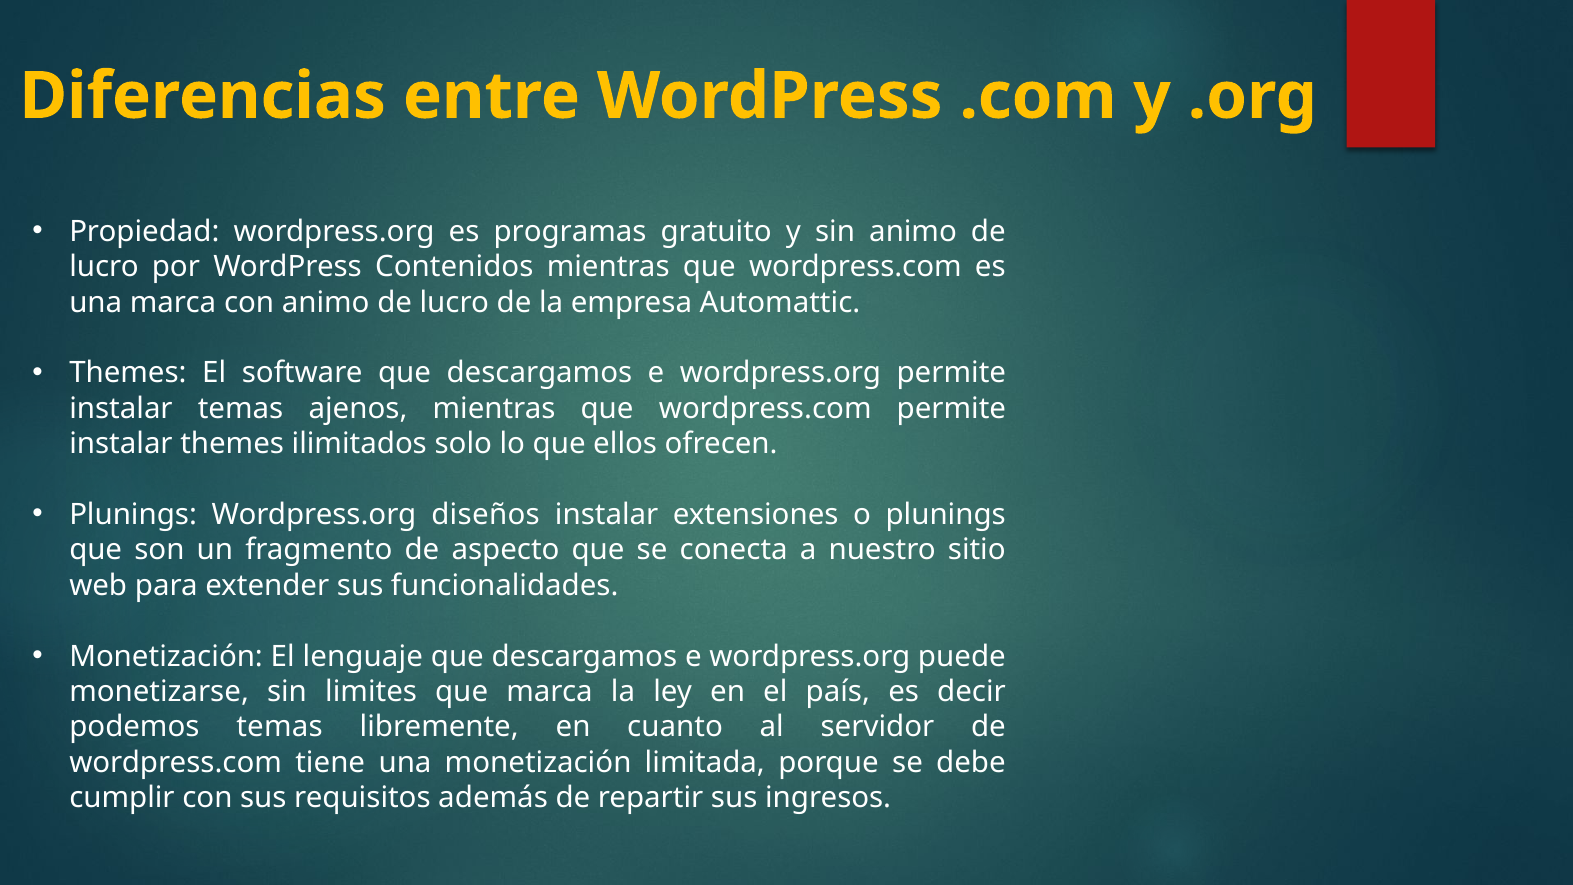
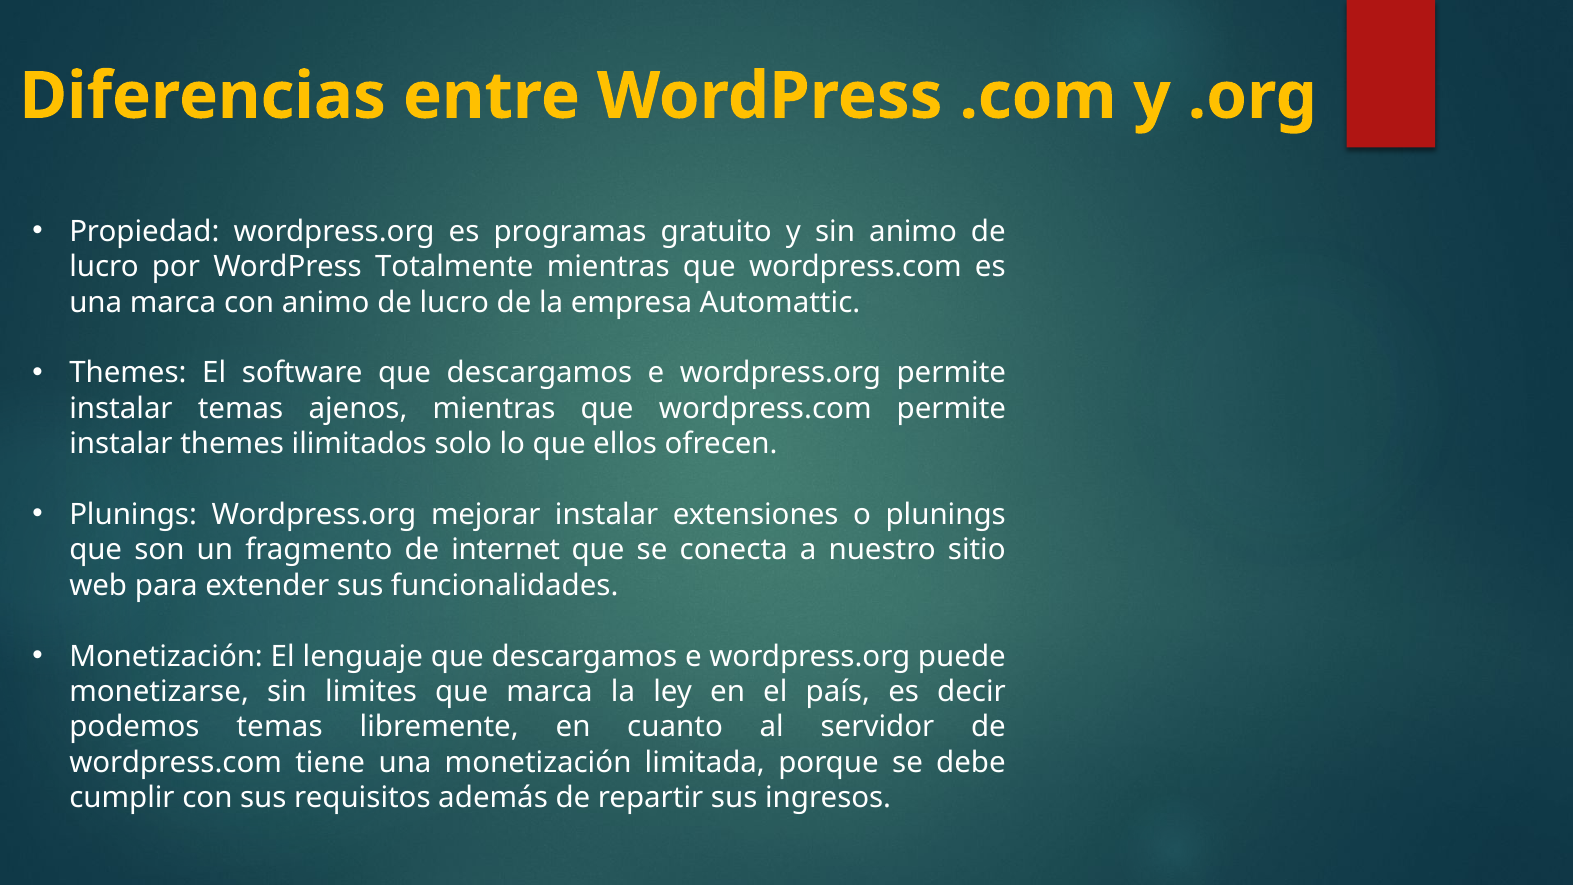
Contenidos: Contenidos -> Totalmente
diseños: diseños -> mejorar
aspecto: aspecto -> internet
